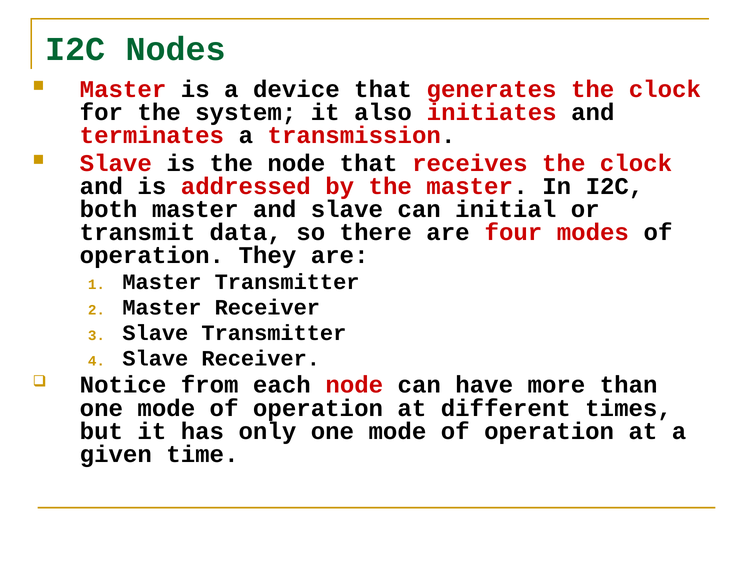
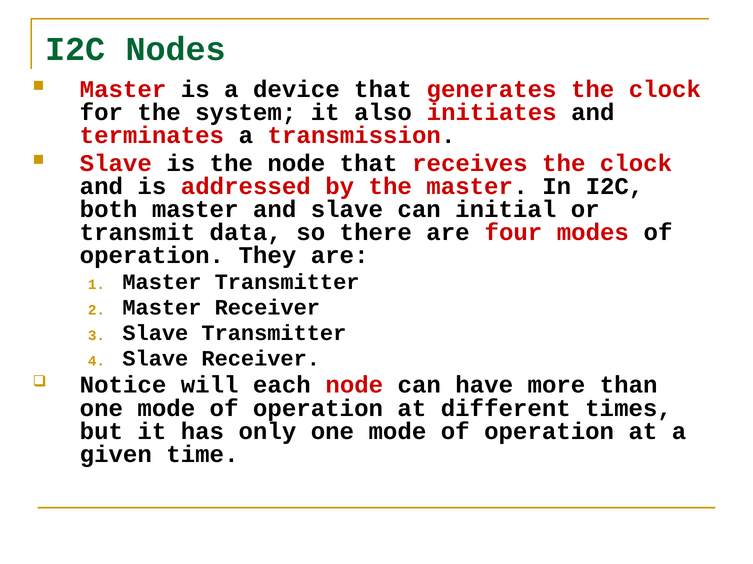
from: from -> will
